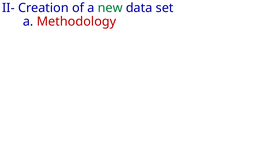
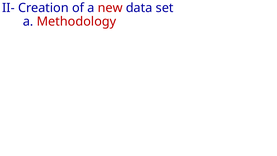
new colour: green -> red
